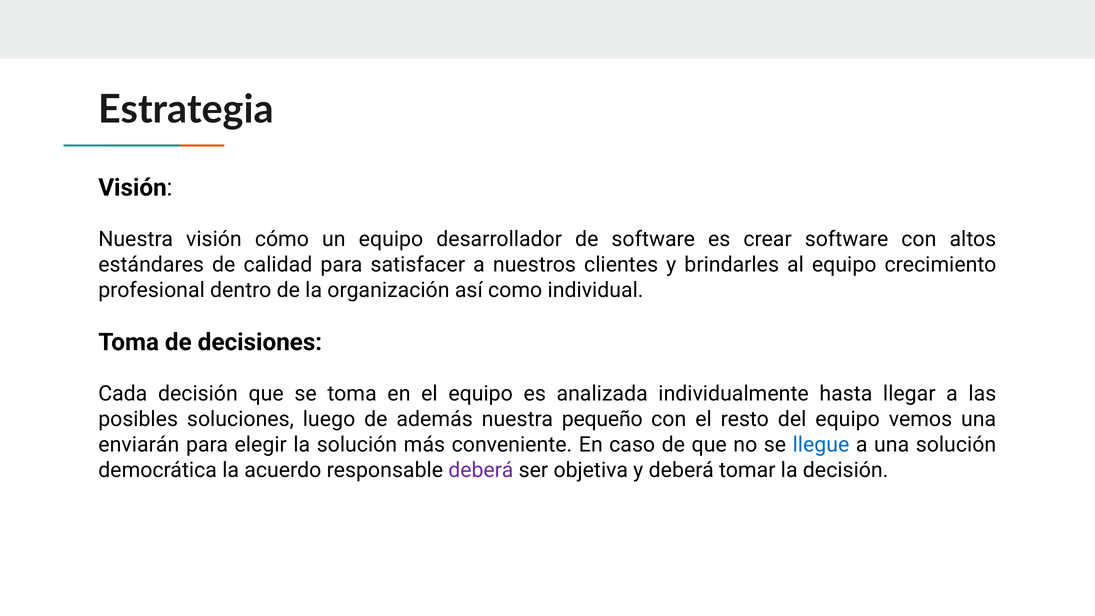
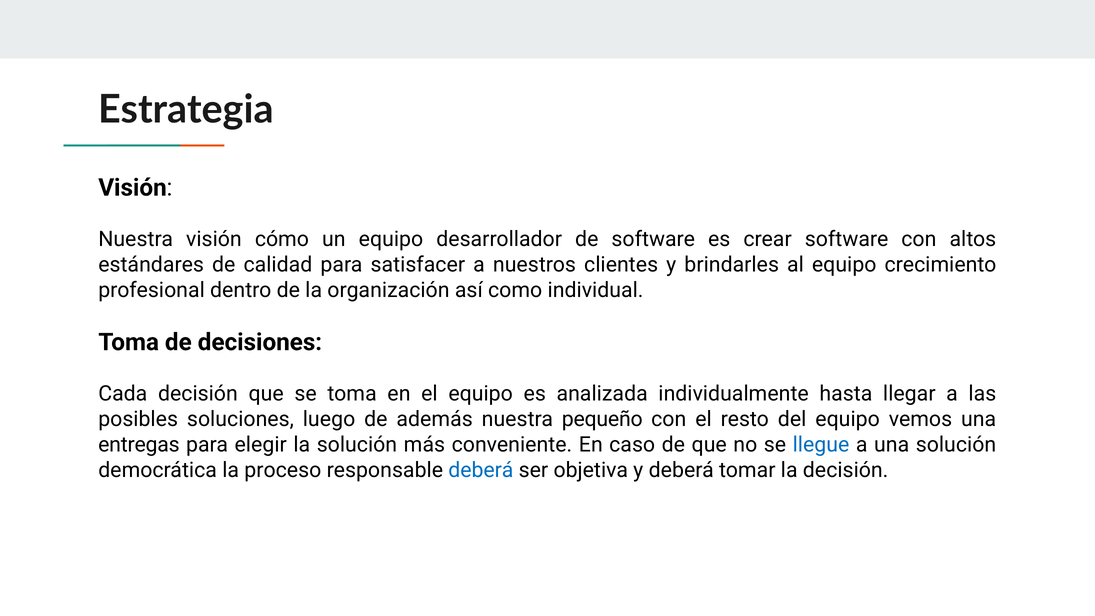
enviarán: enviarán -> entregas
acuerdo: acuerdo -> proceso
deberá at (481, 470) colour: purple -> blue
